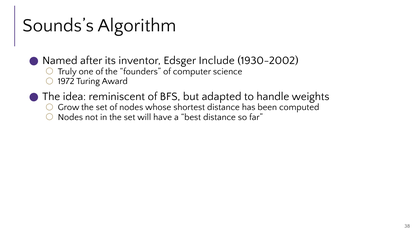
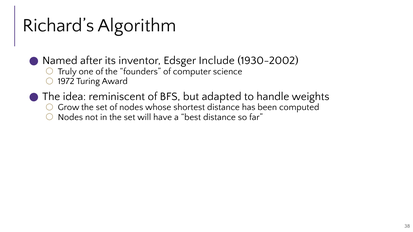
Sounds’s: Sounds’s -> Richard’s
